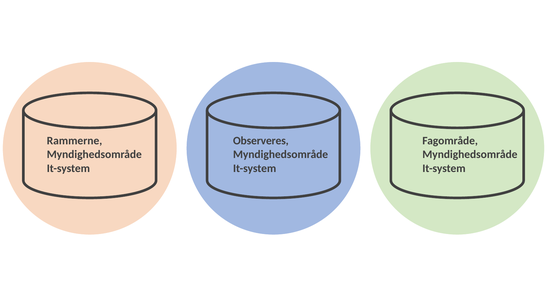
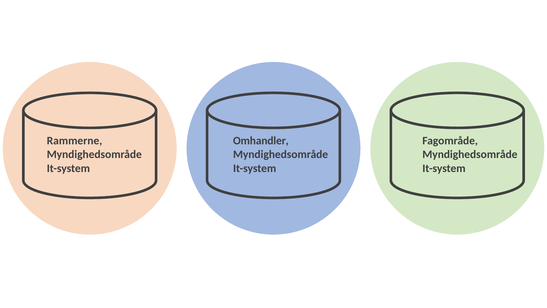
Observeres: Observeres -> Omhandler
